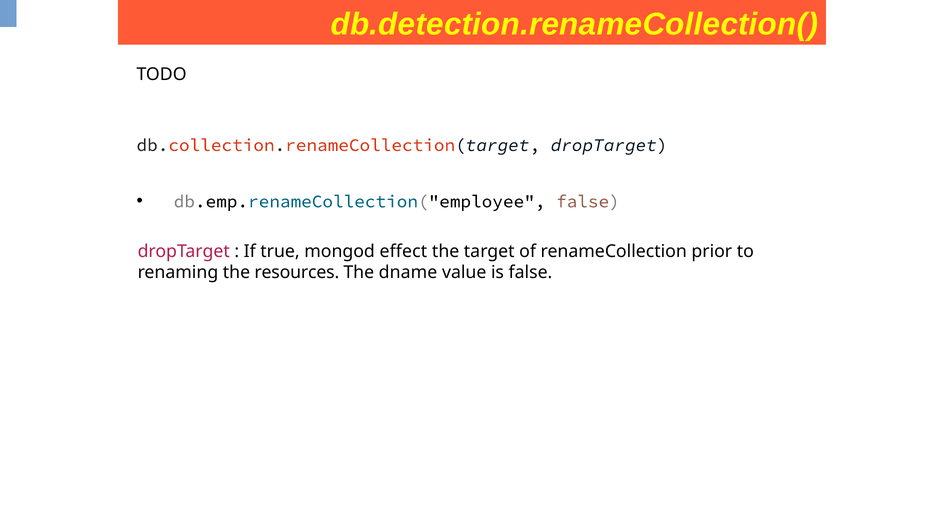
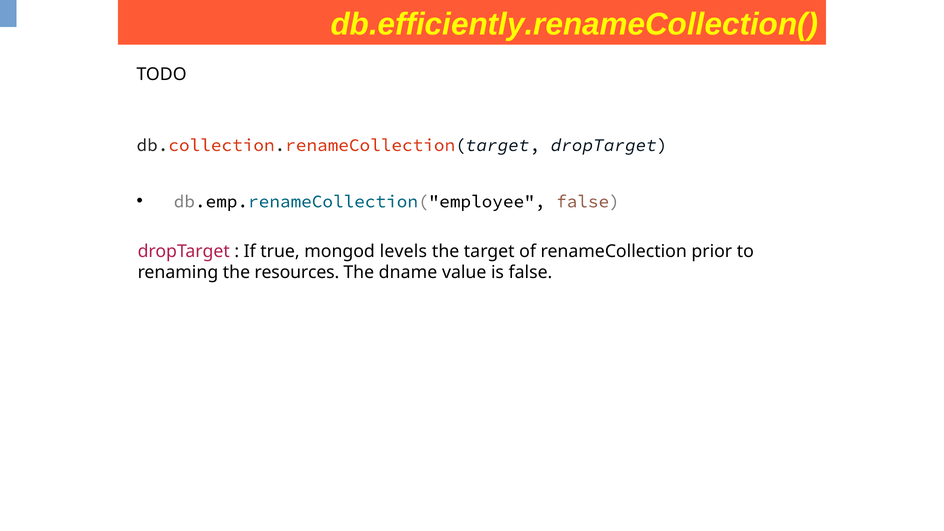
db.detection.renameCollection(: db.detection.renameCollection( -> db.efficiently.renameCollection(
effect: effect -> levels
